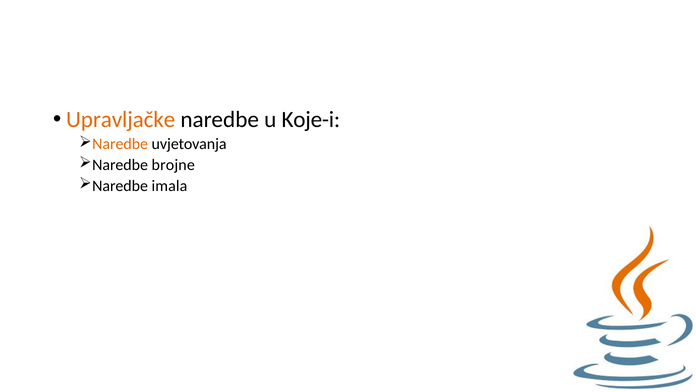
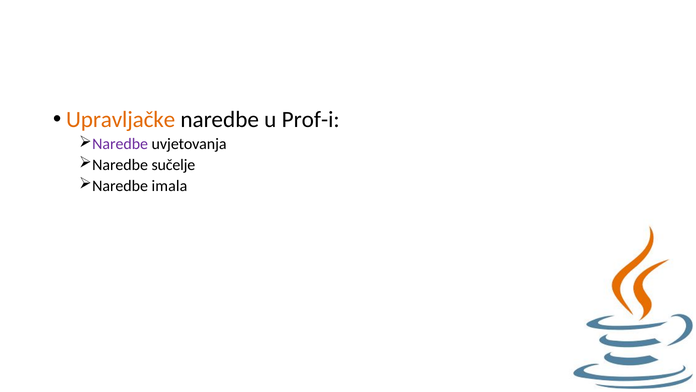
Koje-i: Koje-i -> Prof-i
Naredbe at (120, 144) colour: orange -> purple
brojne: brojne -> sučelje
